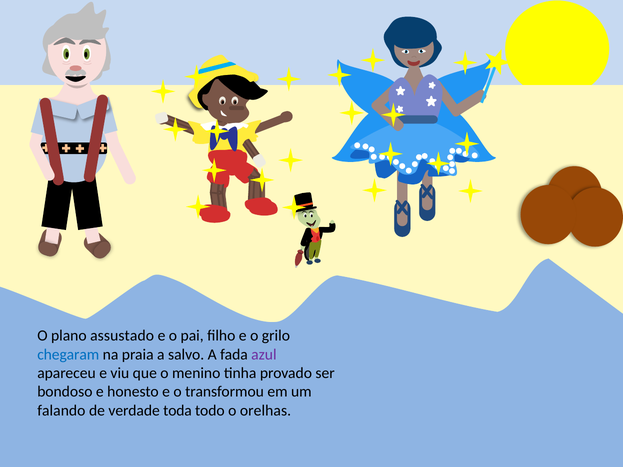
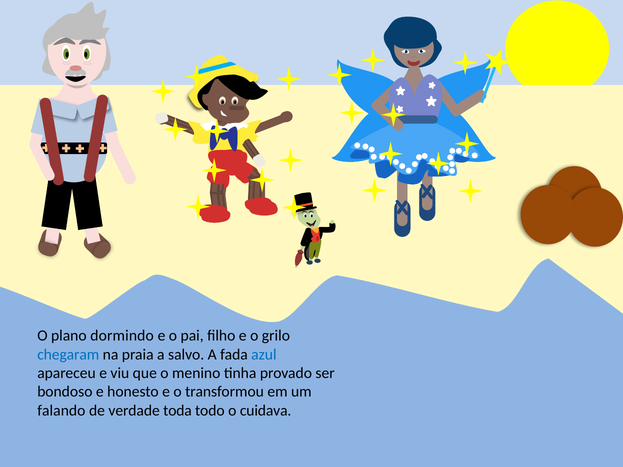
assustado: assustado -> dormindo
azul colour: purple -> blue
orelhas: orelhas -> cuidava
